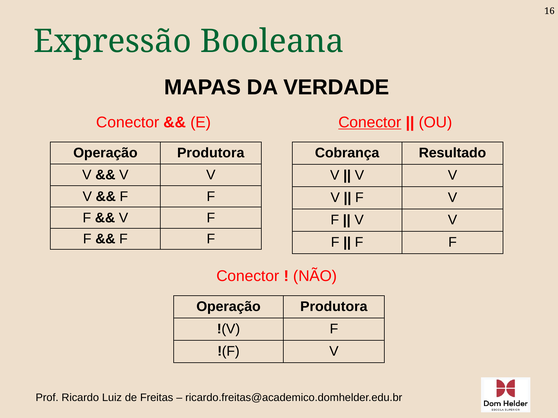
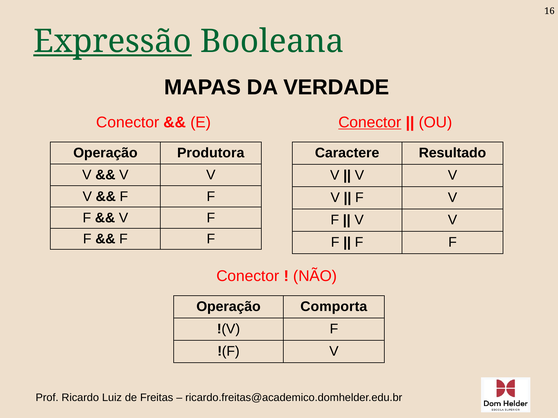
Expressão underline: none -> present
Cobrança: Cobrança -> Caractere
Produtora at (334, 307): Produtora -> Comporta
